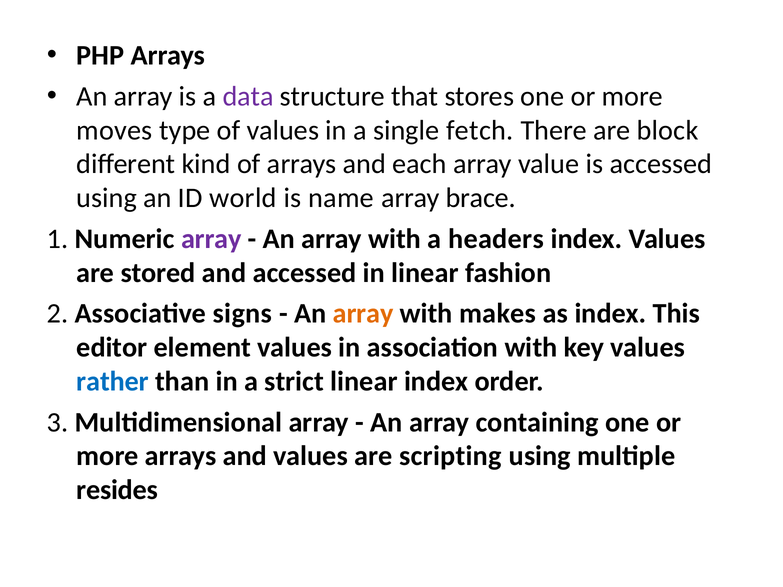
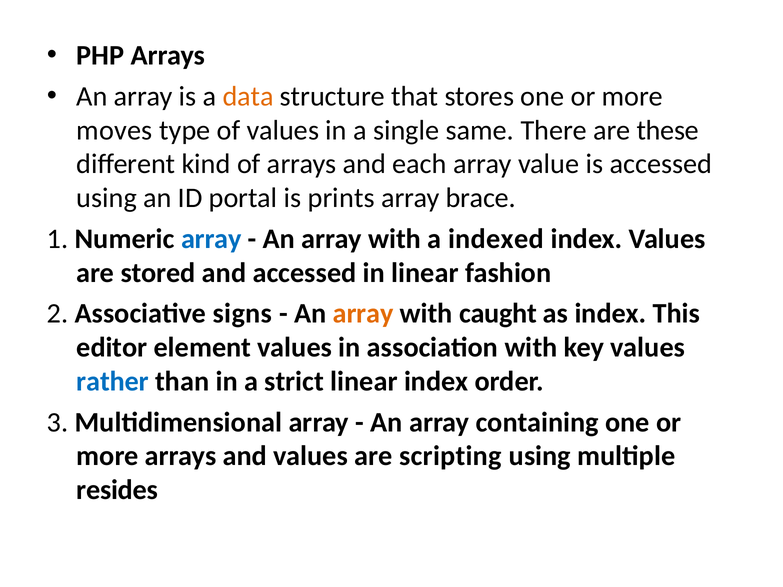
data colour: purple -> orange
fetch: fetch -> same
block: block -> these
world: world -> portal
name: name -> prints
array at (211, 239) colour: purple -> blue
headers: headers -> indexed
makes: makes -> caught
